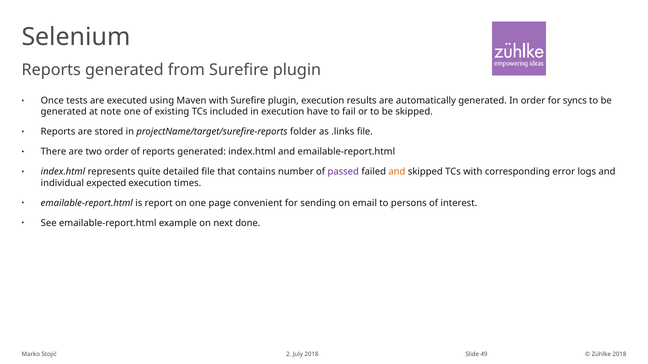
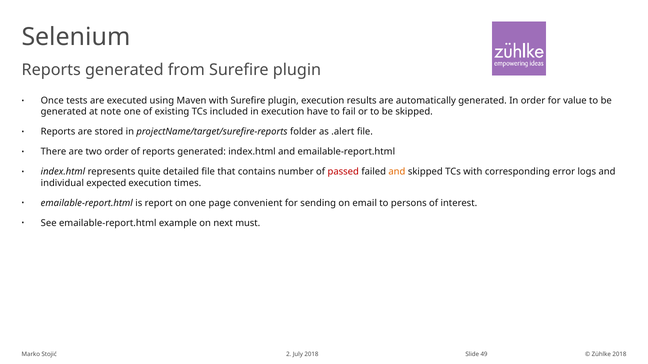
syncs: syncs -> value
.links: .links -> .alert
passed colour: purple -> red
done: done -> must
